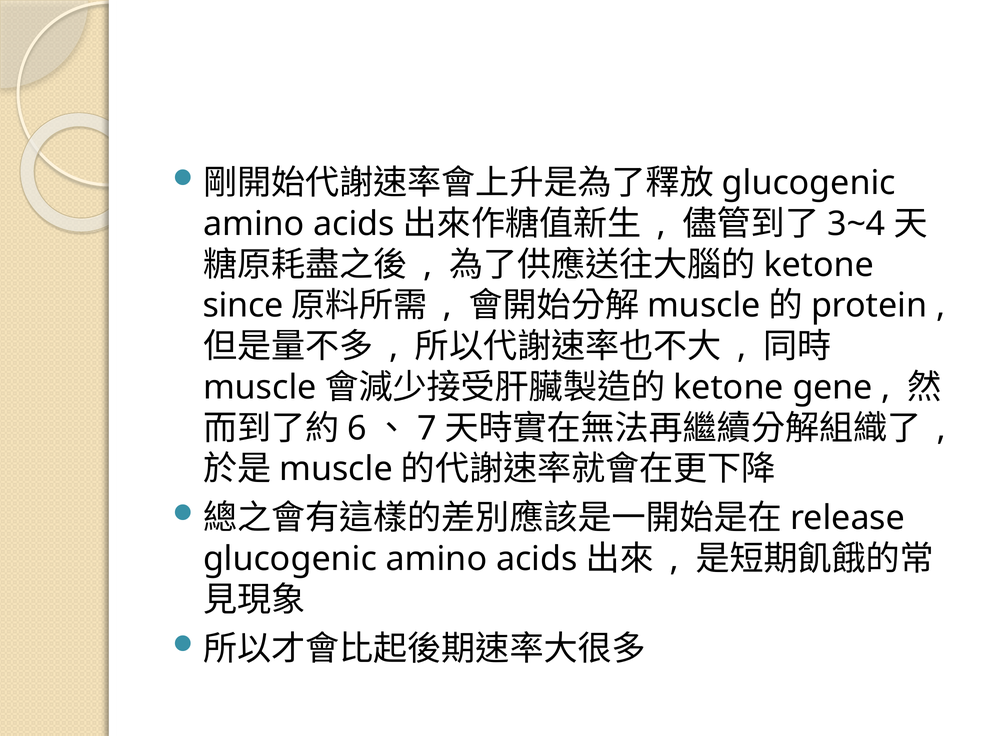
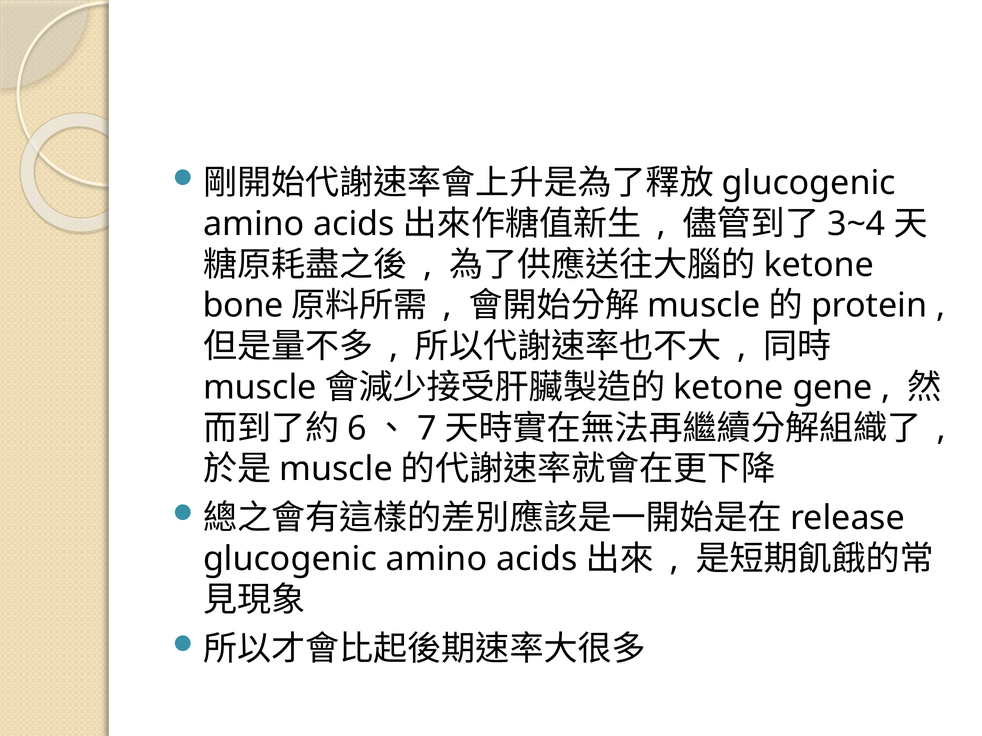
since: since -> bone
